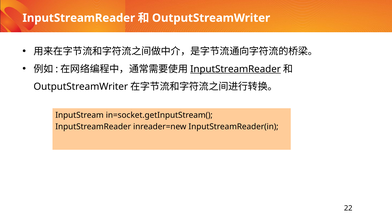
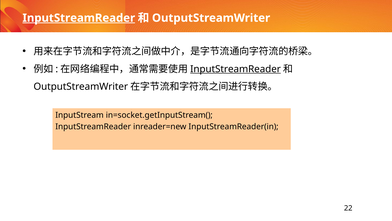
InputStreamReader at (79, 18) underline: none -> present
